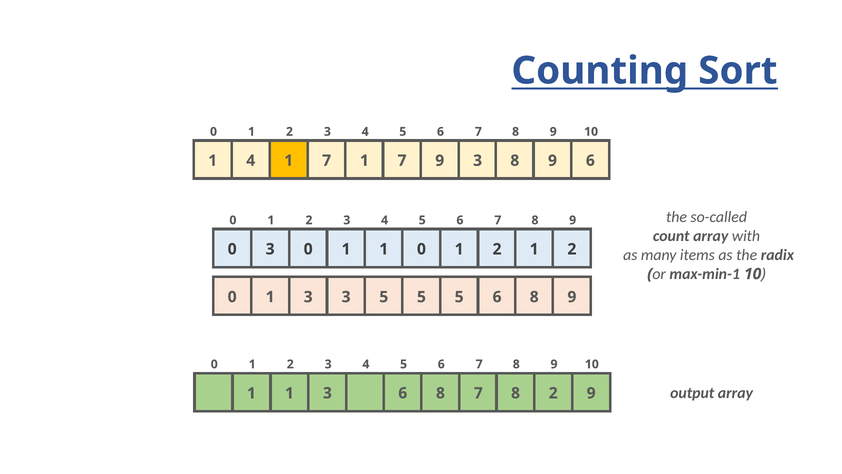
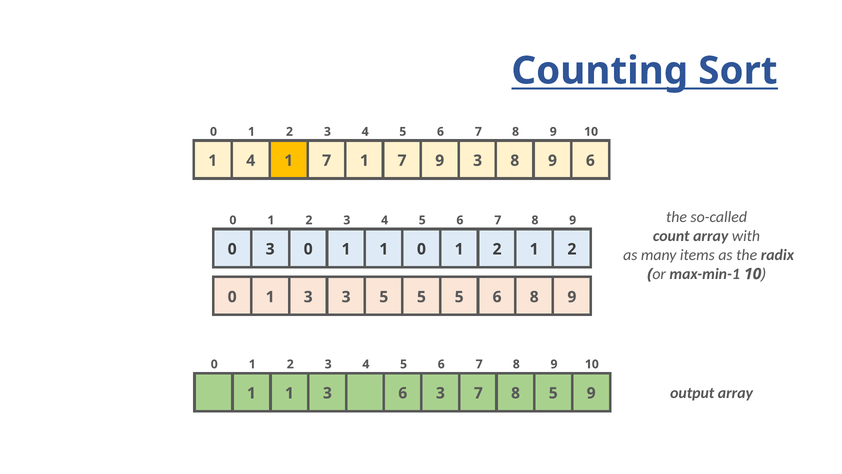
1 6 8: 8 -> 3
8 2: 2 -> 5
